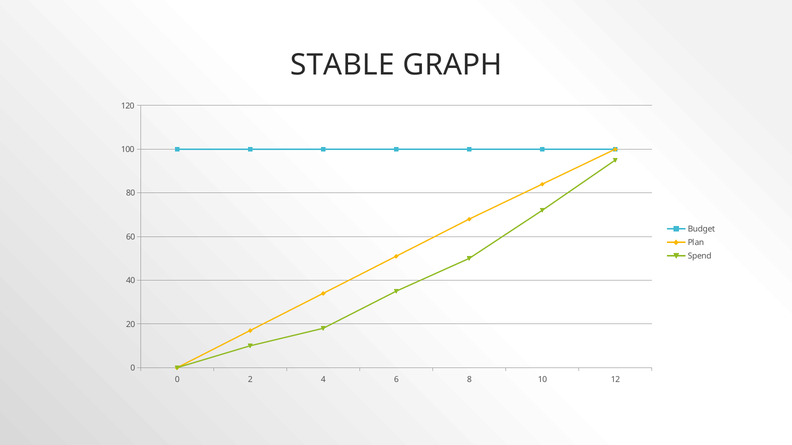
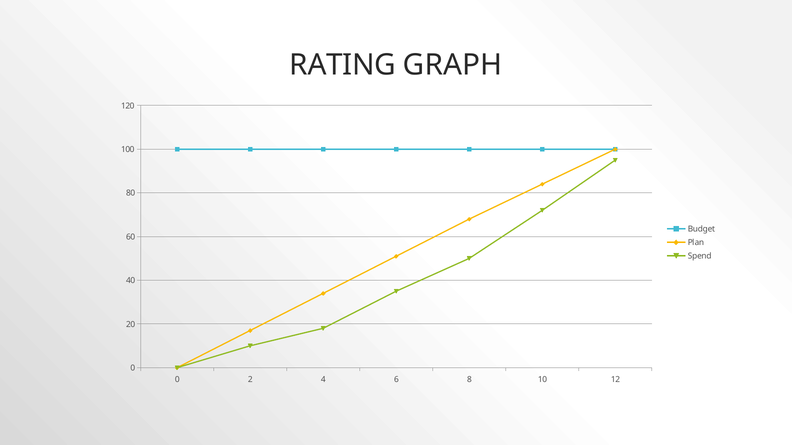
STABLE: STABLE -> RATING
